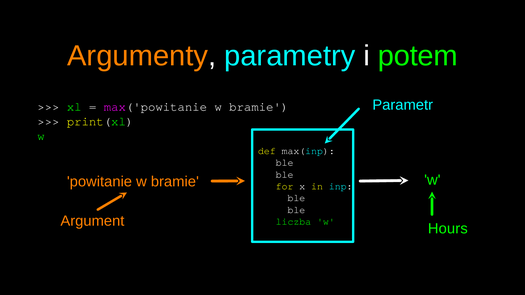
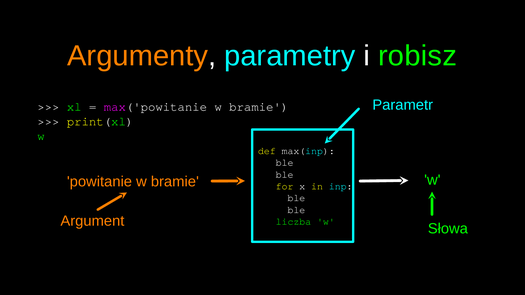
potem: potem -> robisz
Hours: Hours -> Słowa
